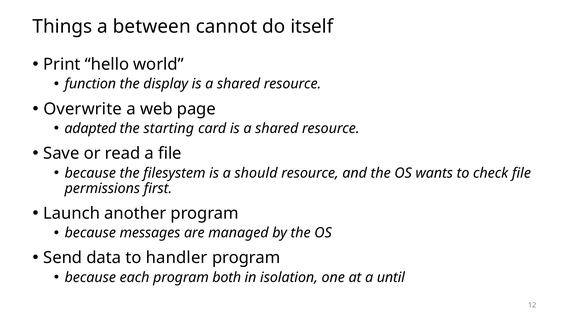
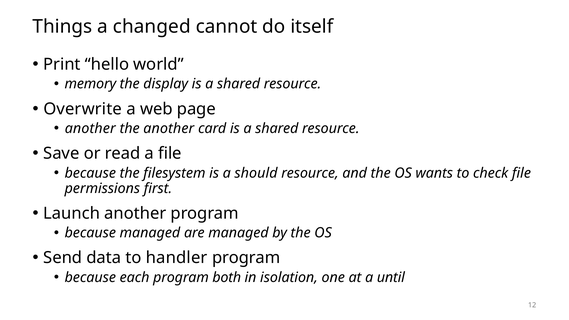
between: between -> changed
function: function -> memory
adapted at (90, 129): adapted -> another
the starting: starting -> another
because messages: messages -> managed
